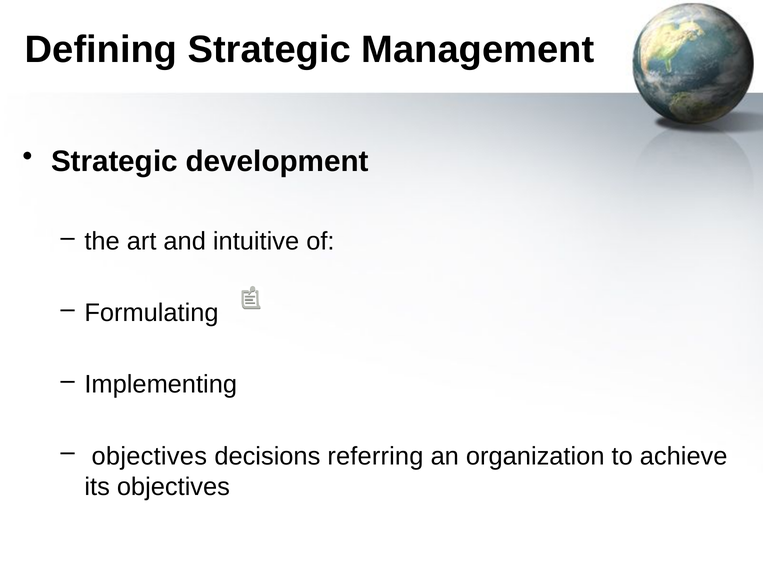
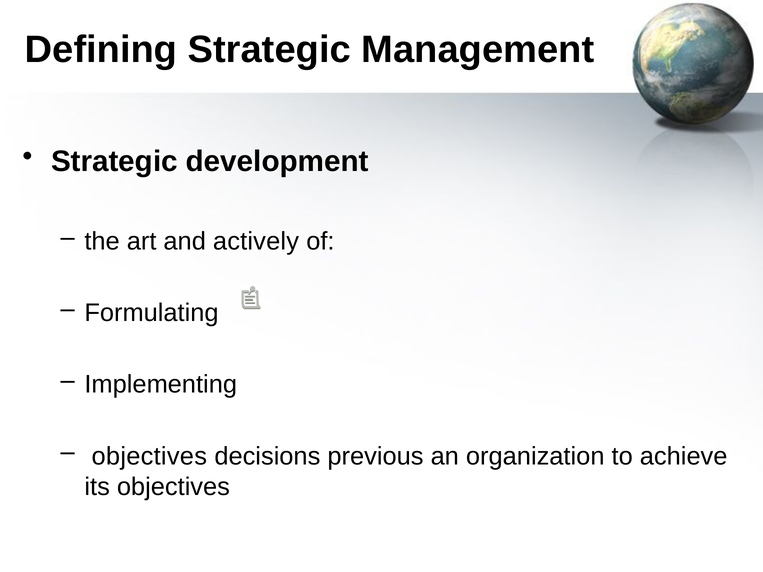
intuitive: intuitive -> actively
referring: referring -> previous
